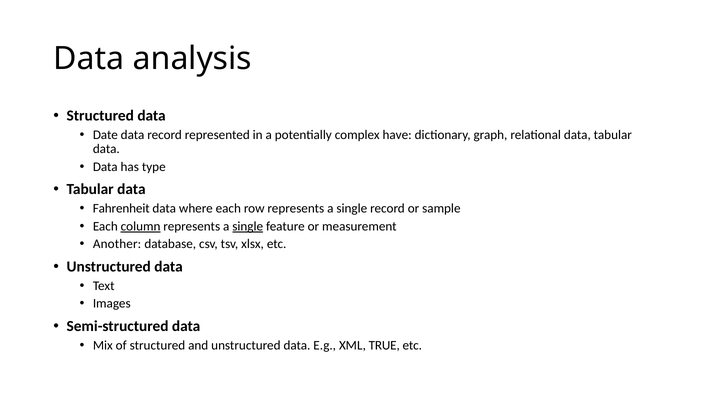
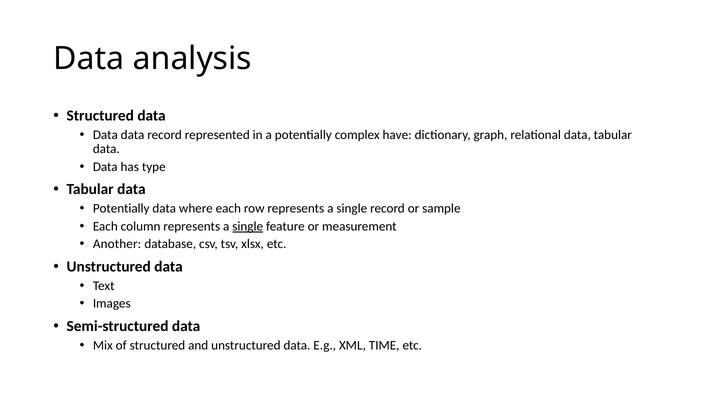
Date at (105, 135): Date -> Data
Fahrenheit at (121, 209): Fahrenheit -> Potentially
column underline: present -> none
TRUE: TRUE -> TIME
